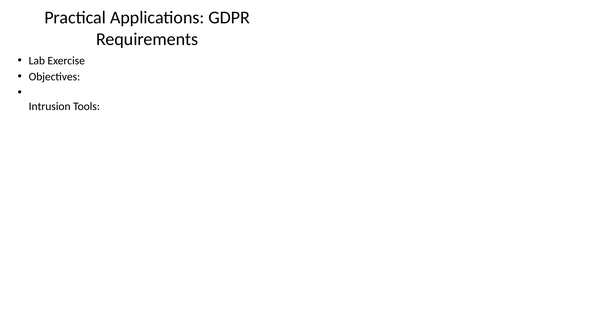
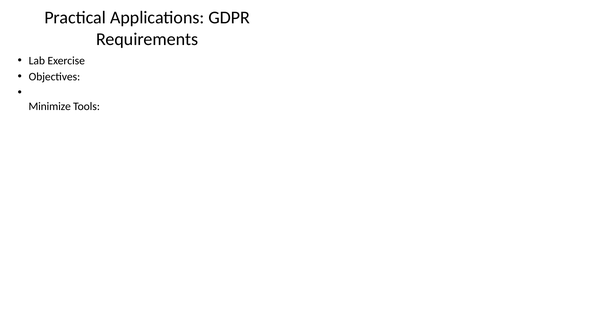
Intrusion: Intrusion -> Minimize
